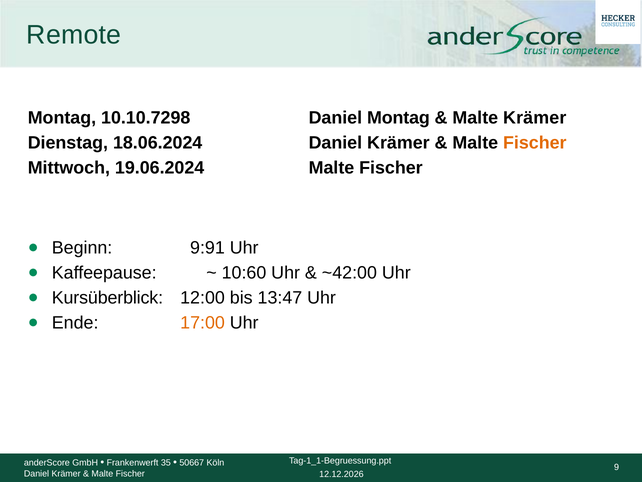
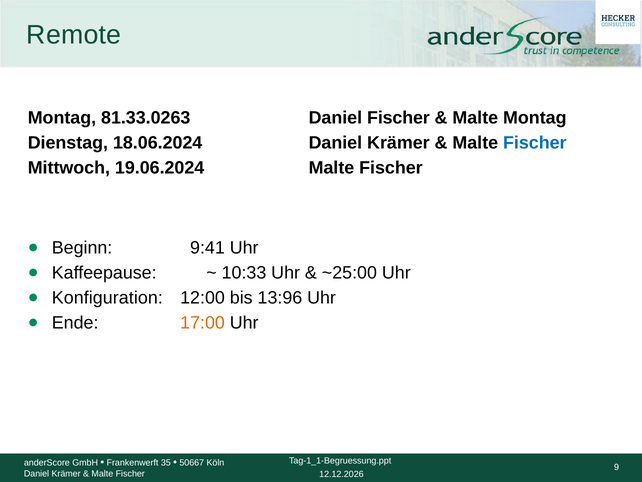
10.10.7298: 10.10.7298 -> 81.33.0263
Daniel Montag: Montag -> Fischer
Malte Krämer: Krämer -> Montag
Fischer at (535, 143) colour: orange -> blue
9:91: 9:91 -> 9:41
10:60: 10:60 -> 10:33
~42:00: ~42:00 -> ~25:00
Kursüberblick: Kursüberblick -> Konfiguration
13:47: 13:47 -> 13:96
